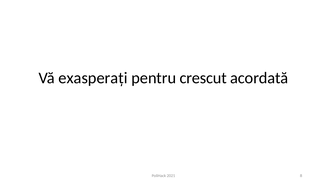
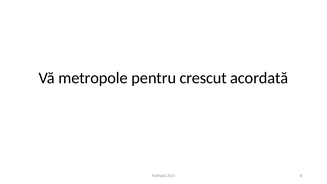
exasperați: exasperați -> metropole
